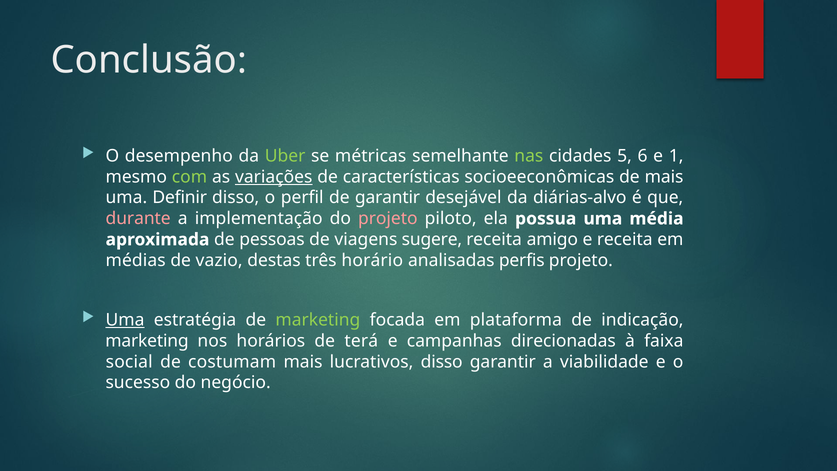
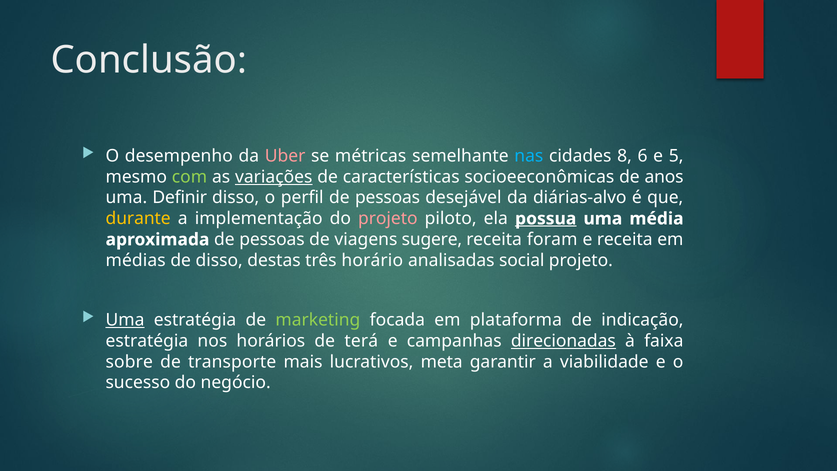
Uber colour: light green -> pink
nas colour: light green -> light blue
5: 5 -> 8
1: 1 -> 5
de mais: mais -> anos
perfil de garantir: garantir -> pessoas
durante colour: pink -> yellow
possua underline: none -> present
amigo: amigo -> foram
de vazio: vazio -> disso
perfis: perfis -> social
marketing at (147, 341): marketing -> estratégia
direcionadas underline: none -> present
social: social -> sobre
costumam: costumam -> transporte
lucrativos disso: disso -> meta
